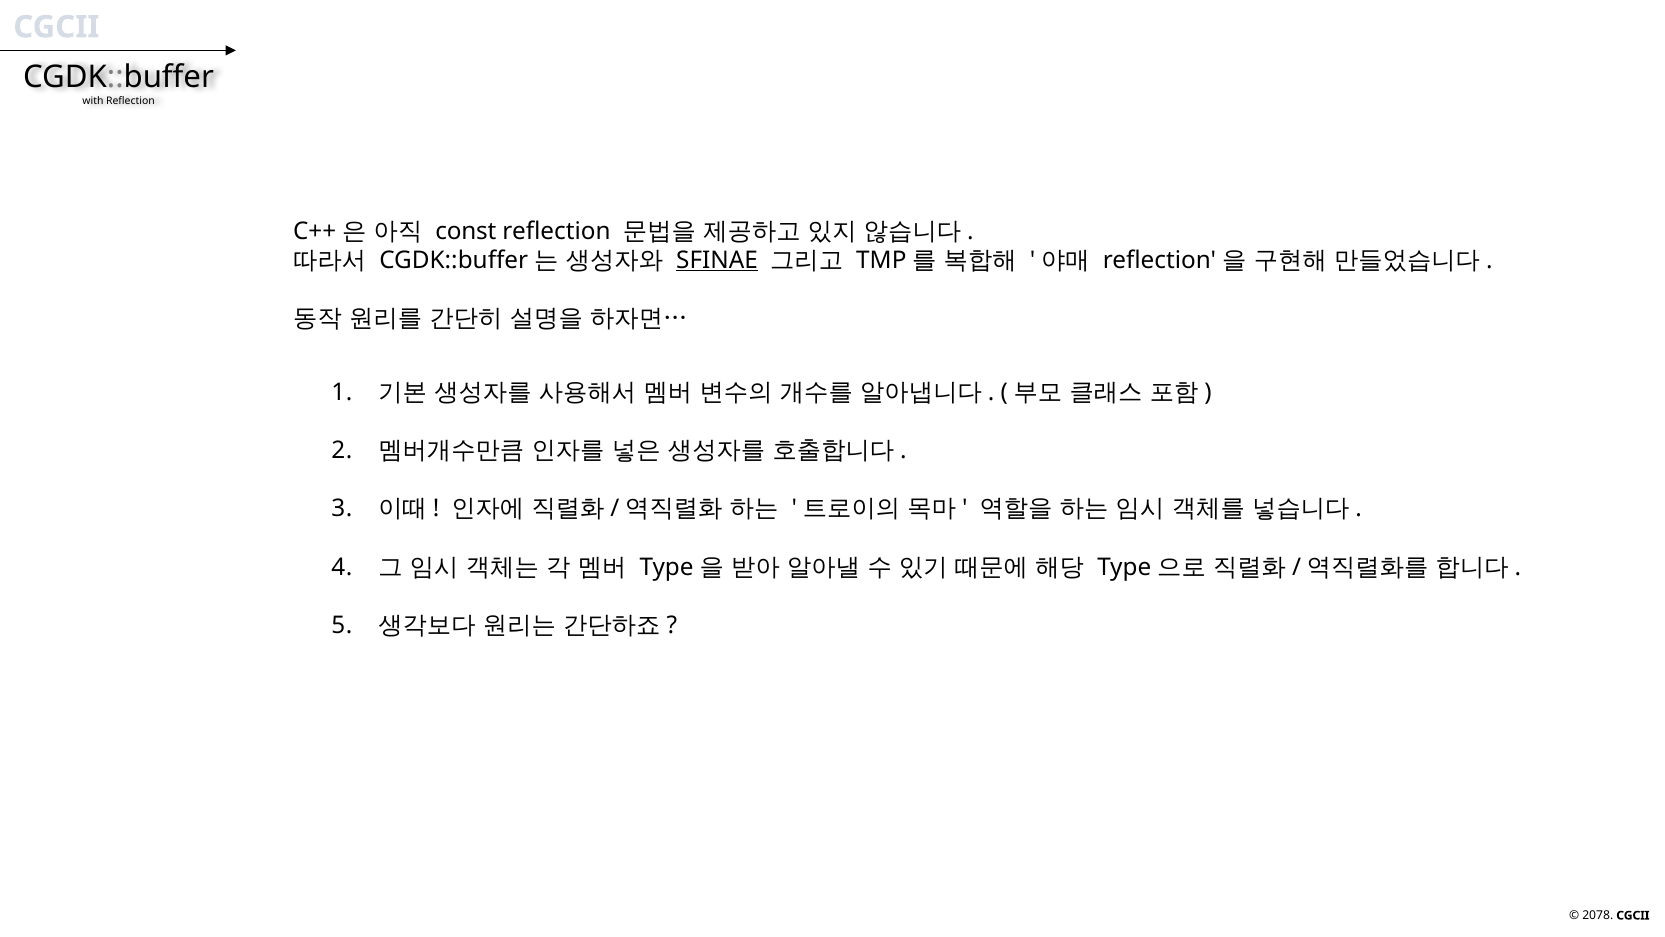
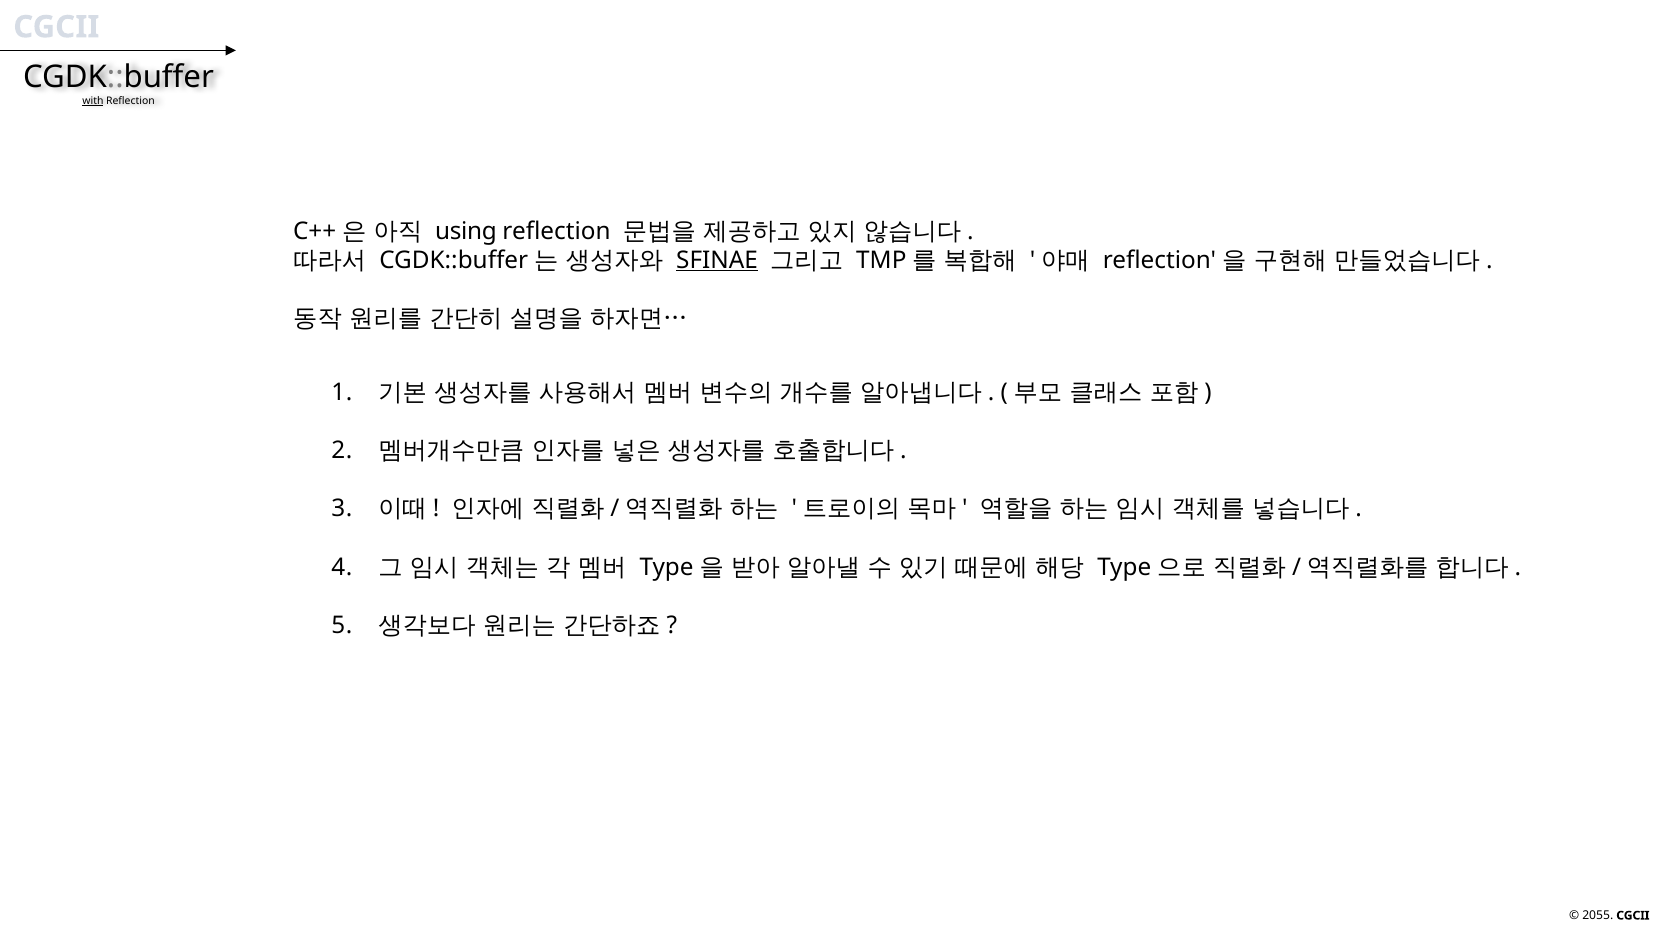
with underline: none -> present
const: const -> using
2078: 2078 -> 2055
